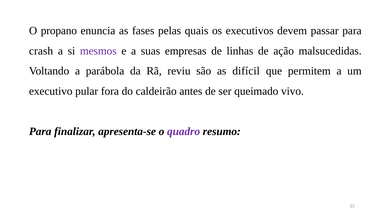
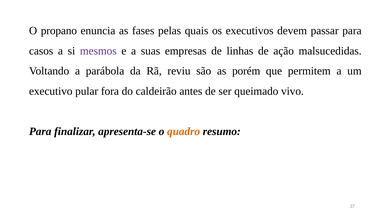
crash: crash -> casos
difícil: difícil -> porém
quadro colour: purple -> orange
